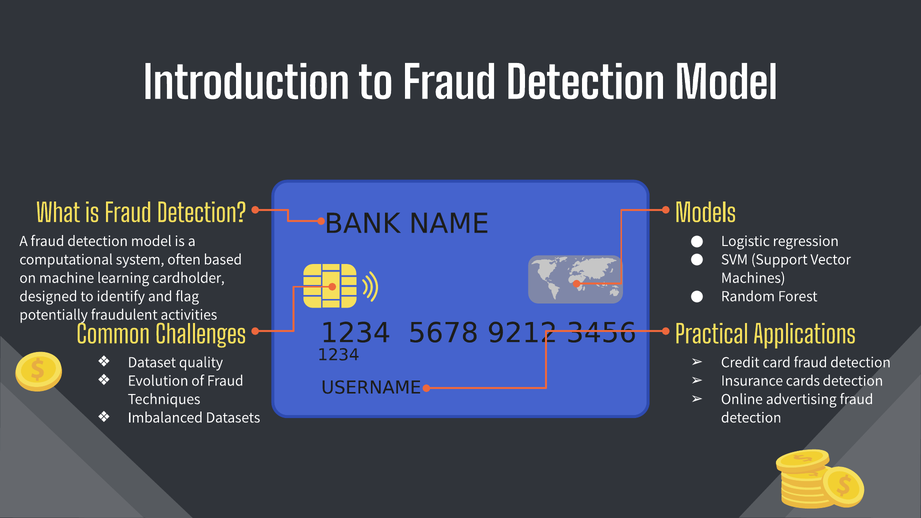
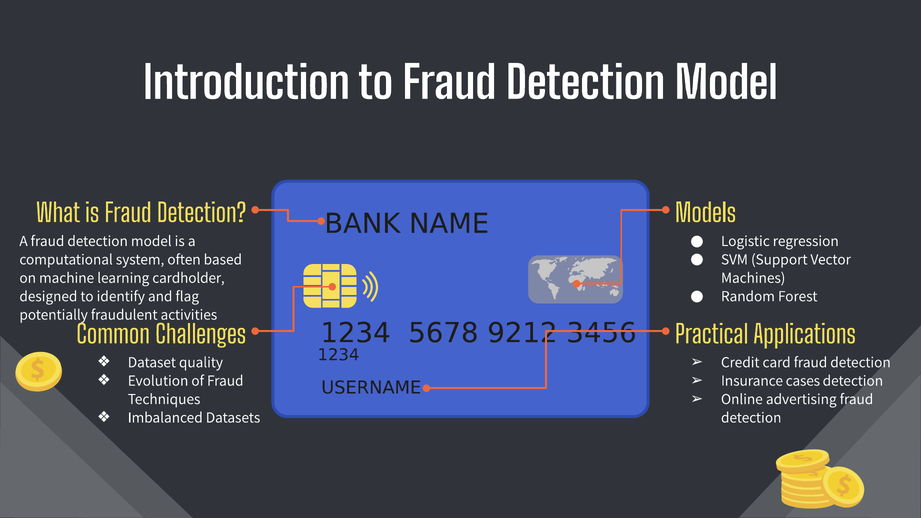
cards: cards -> cases
